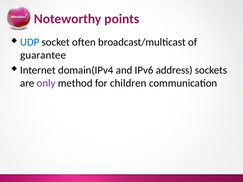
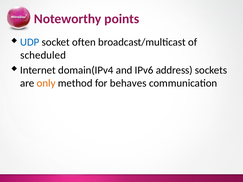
guarantee: guarantee -> scheduled
only colour: purple -> orange
children: children -> behaves
